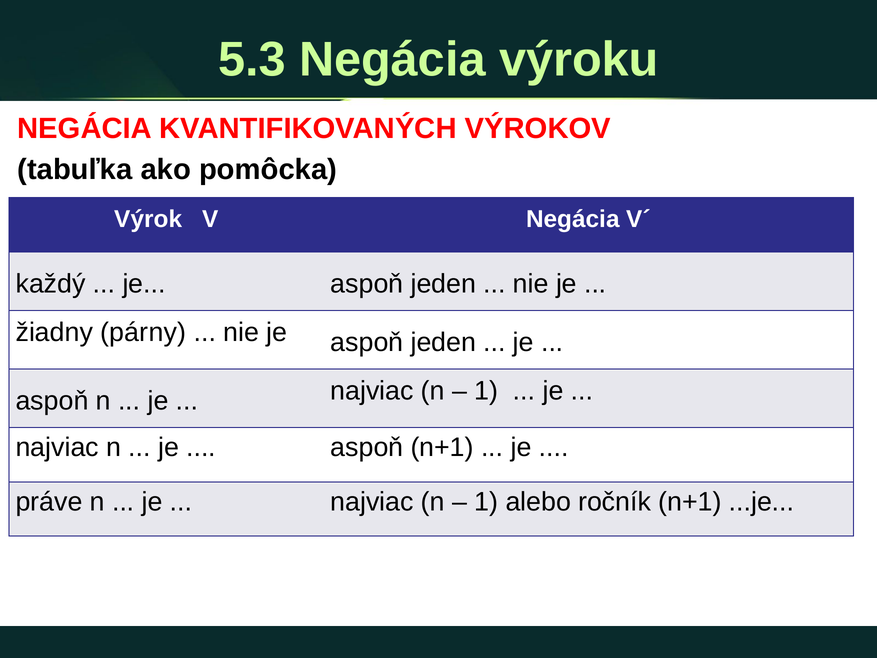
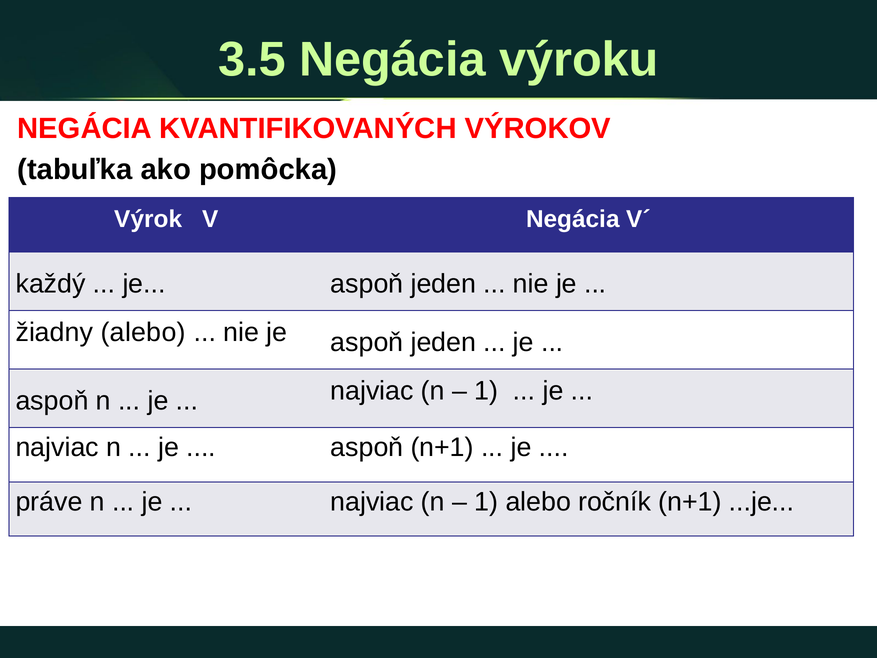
5.3: 5.3 -> 3.5
žiadny párny: párny -> alebo
